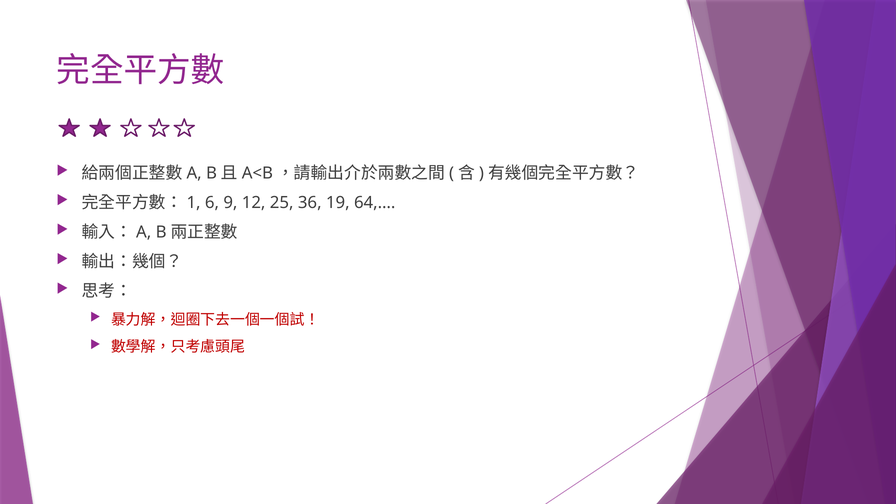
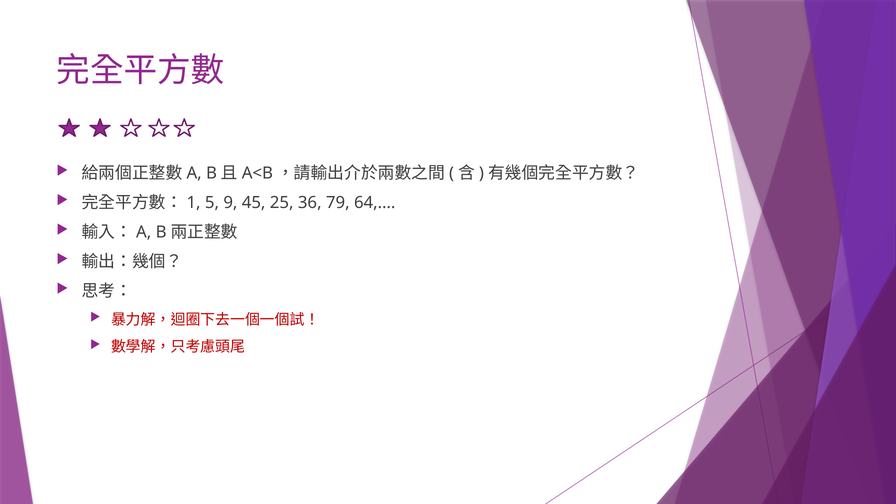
6: 6 -> 5
12: 12 -> 45
19: 19 -> 79
